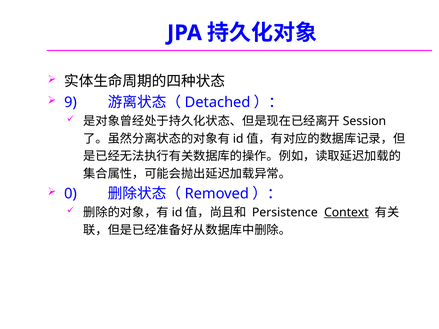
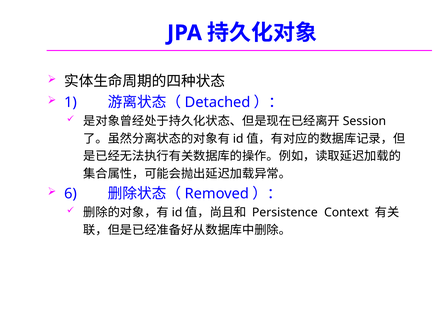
9: 9 -> 1
0: 0 -> 6
Context underline: present -> none
